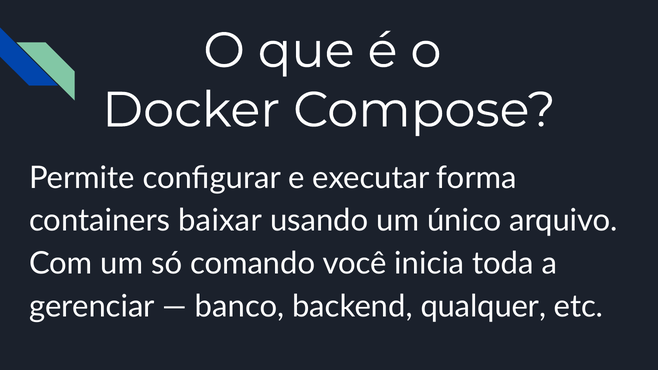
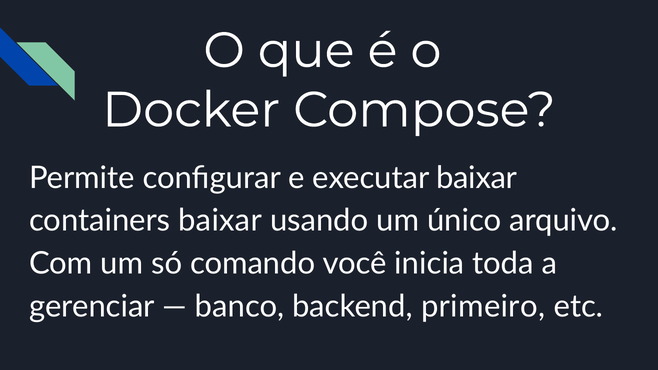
executar forma: forma -> baixar
qualquer: qualquer -> primeiro
